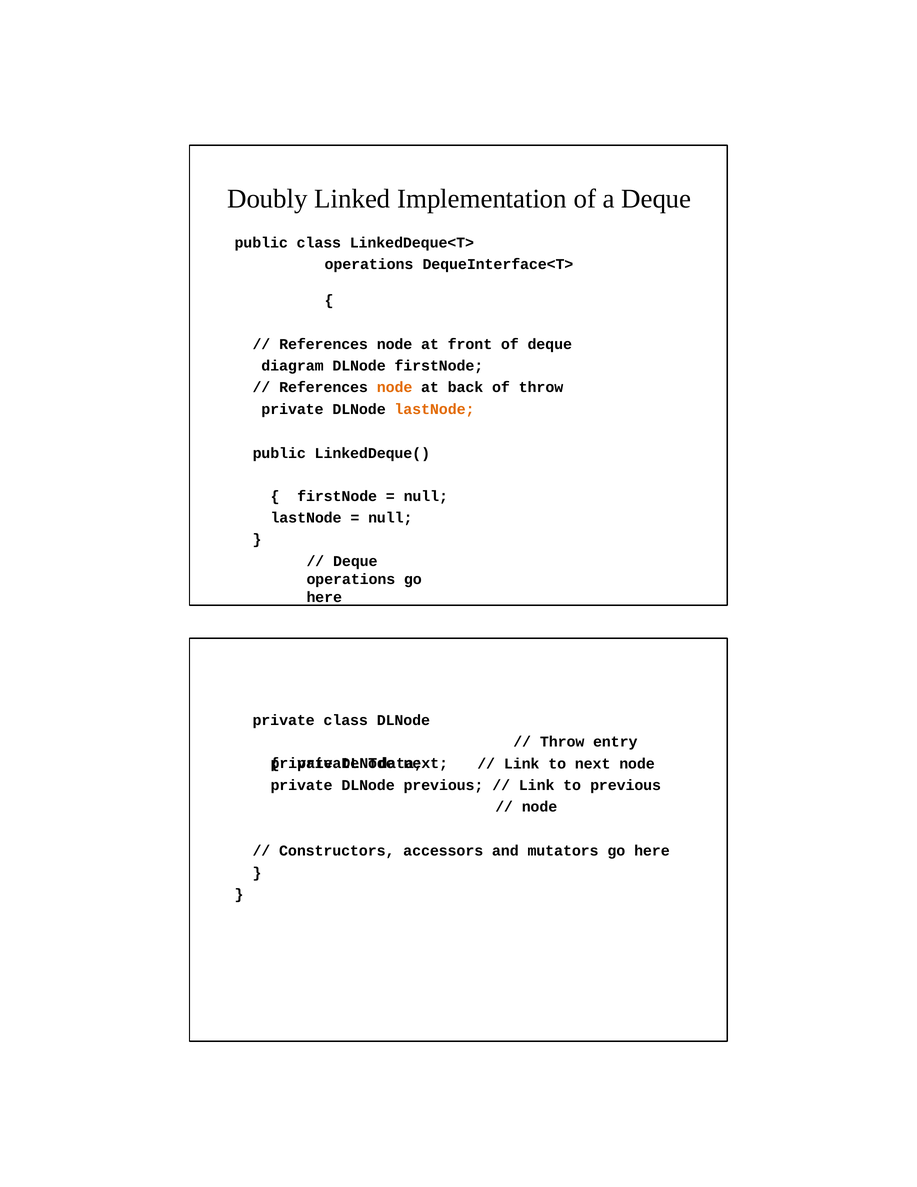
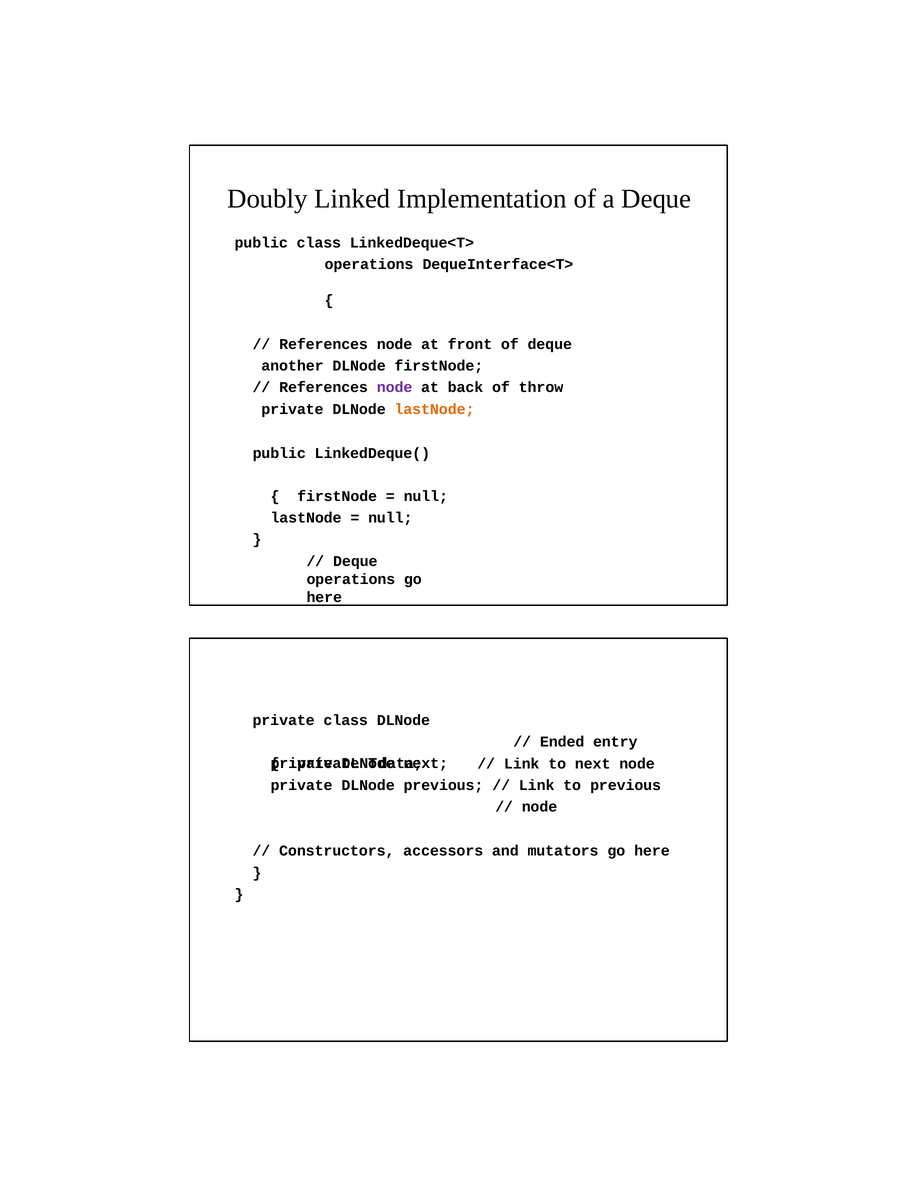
diagram: diagram -> another
node at (395, 387) colour: orange -> purple
Throw at (562, 742): Throw -> Ended
